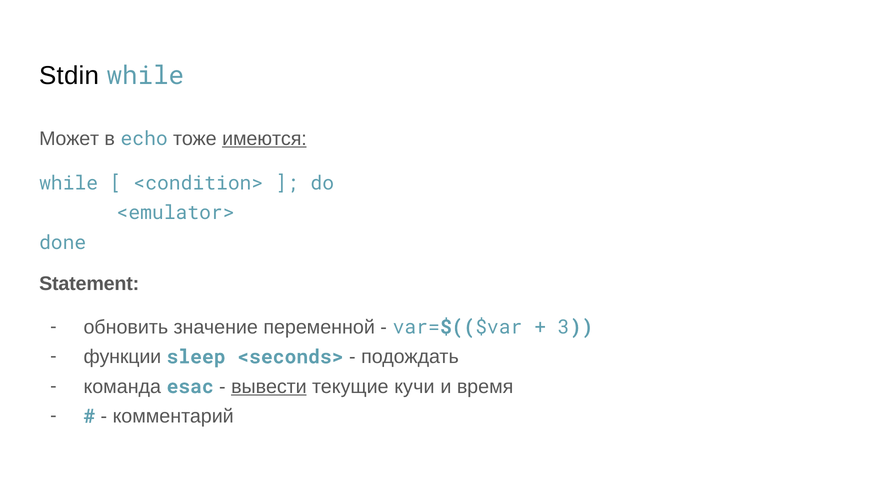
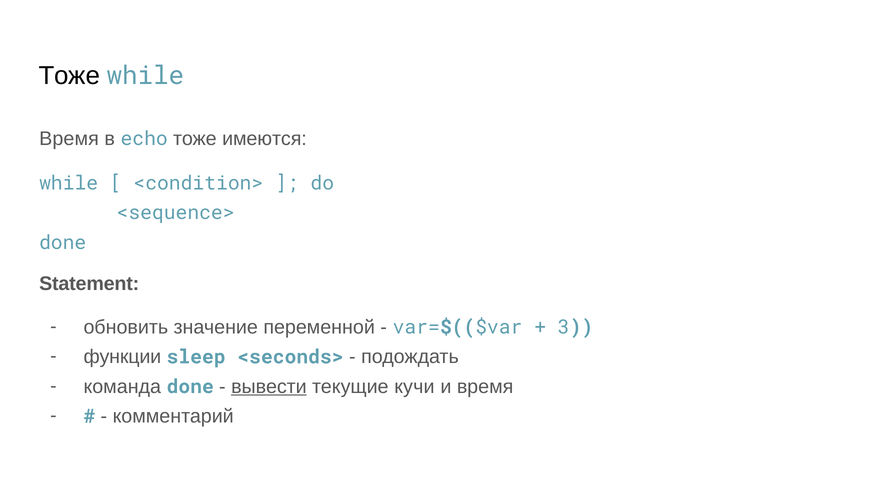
Stdin at (69, 76): Stdin -> Тоже
Может at (69, 139): Может -> Время
имеются underline: present -> none
<emulator>: <emulator> -> <sequence>
команда esac: esac -> done
